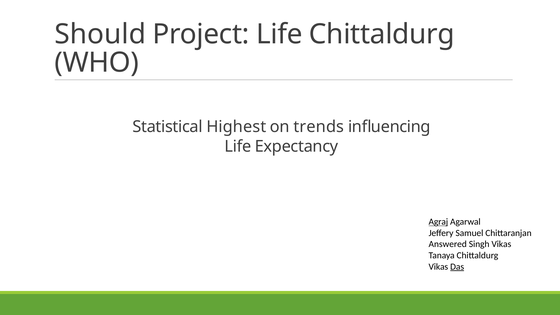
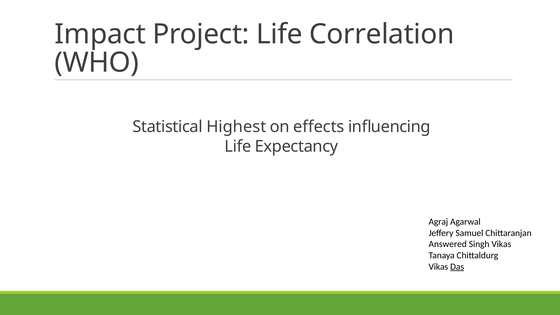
Should: Should -> Impact
Life Chittaldurg: Chittaldurg -> Correlation
trends: trends -> effects
Agraj underline: present -> none
